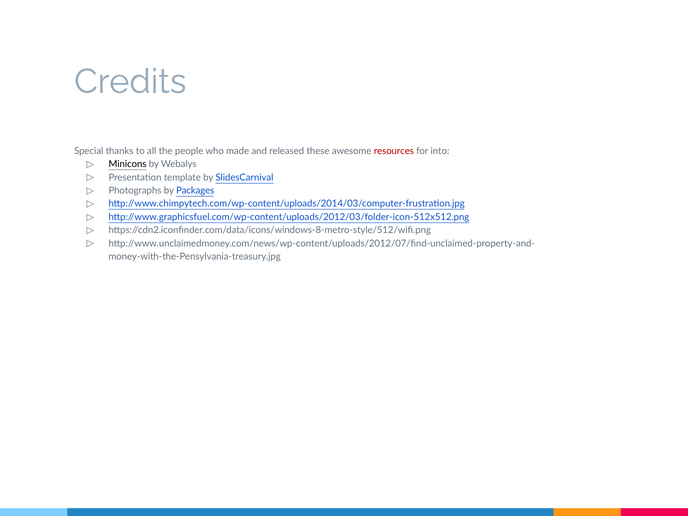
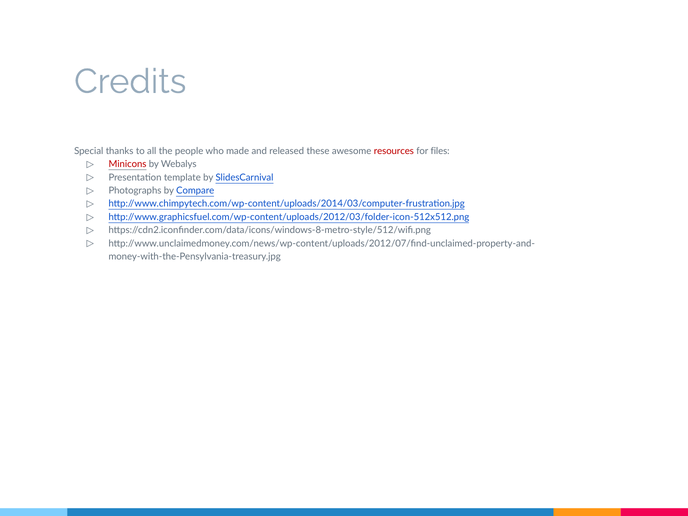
into: into -> files
Minicons colour: black -> red
Packages: Packages -> Compare
